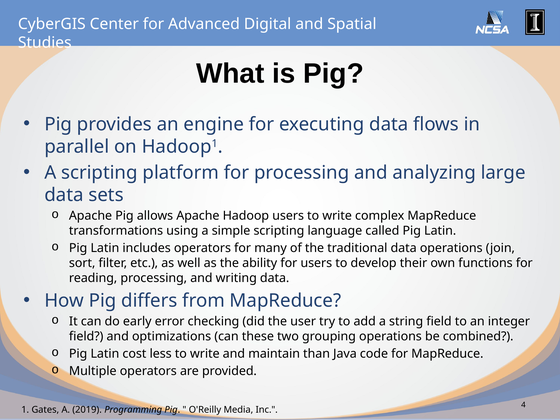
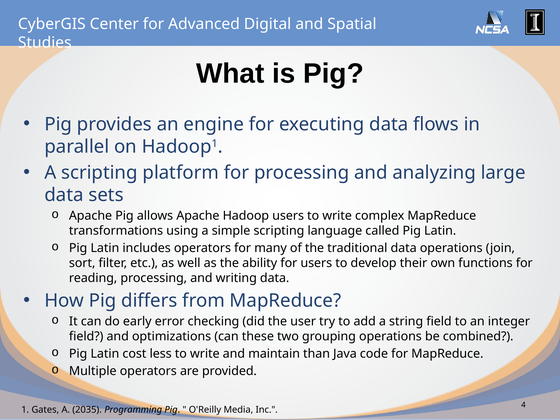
2019: 2019 -> 2035
